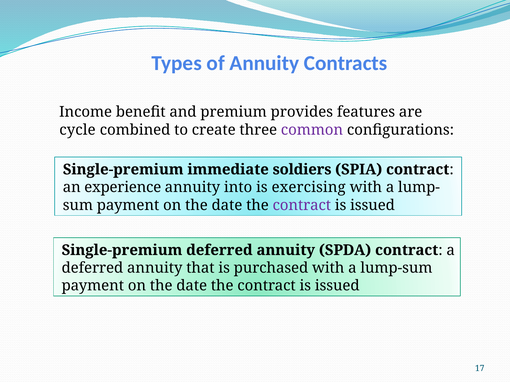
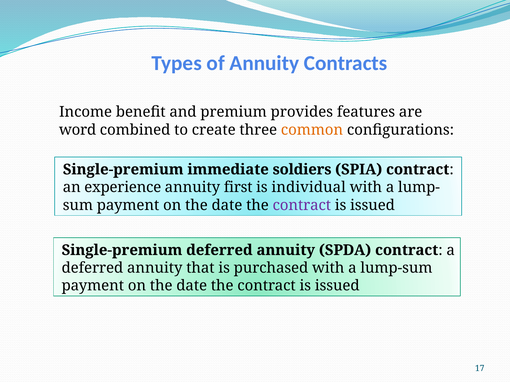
cycle: cycle -> word
common colour: purple -> orange
into: into -> first
exercising: exercising -> individual
